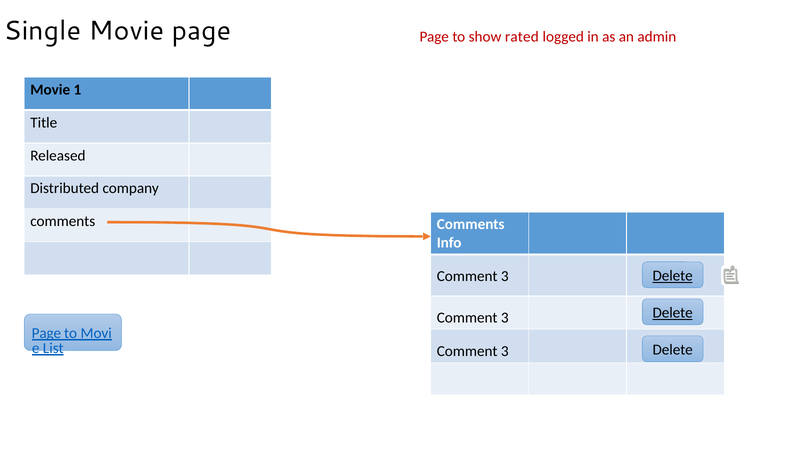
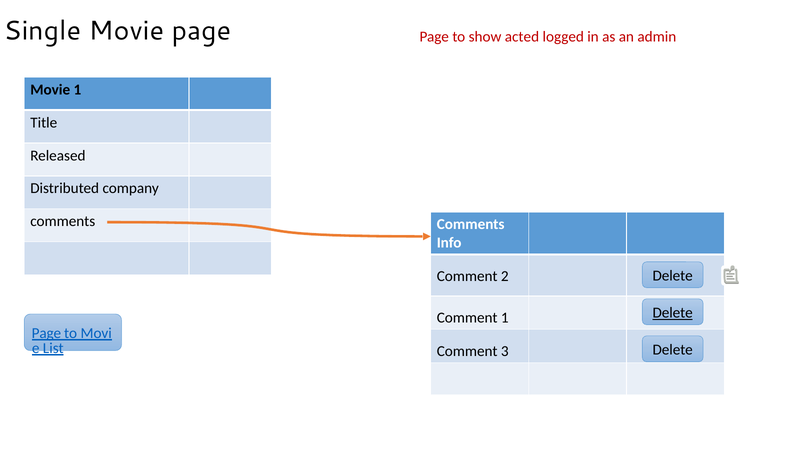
rated: rated -> acted
Delete at (673, 276) underline: present -> none
3 at (505, 276): 3 -> 2
3 at (505, 318): 3 -> 1
